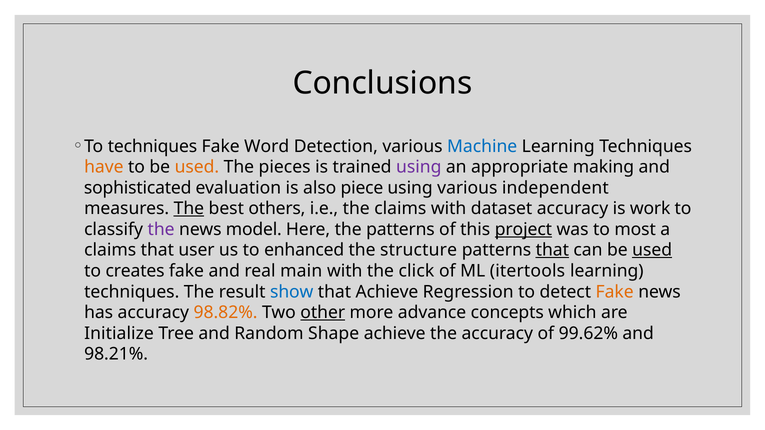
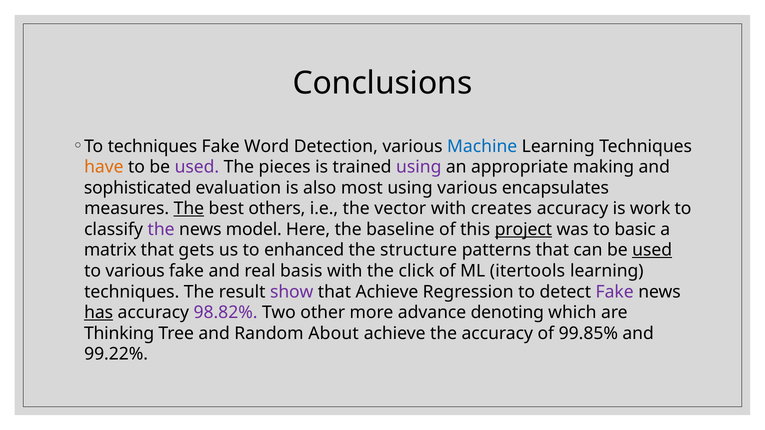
used at (197, 167) colour: orange -> purple
piece: piece -> most
independent: independent -> encapsulates
the claims: claims -> vector
dataset: dataset -> creates
the patterns: patterns -> baseline
most: most -> basic
claims at (110, 250): claims -> matrix
user: user -> gets
that at (552, 250) underline: present -> none
to creates: creates -> various
main: main -> basis
show colour: blue -> purple
Fake at (615, 292) colour: orange -> purple
has underline: none -> present
98.82% colour: orange -> purple
other underline: present -> none
concepts: concepts -> denoting
Initialize: Initialize -> Thinking
Shape: Shape -> About
99.62%: 99.62% -> 99.85%
98.21%: 98.21% -> 99.22%
